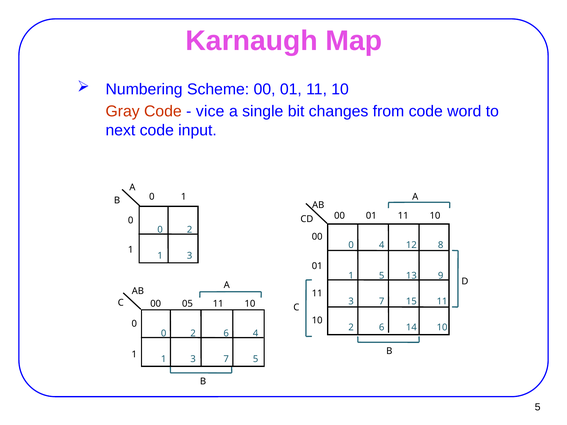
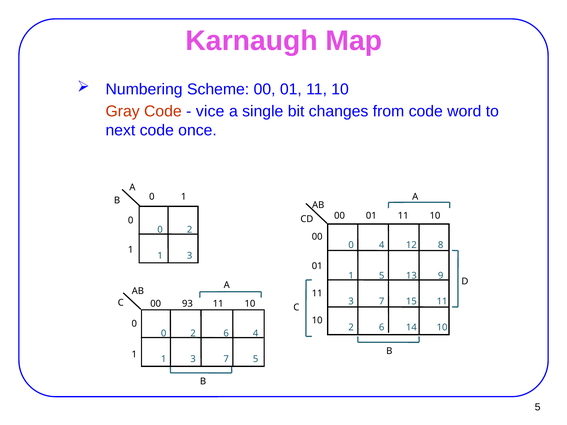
input: input -> once
05: 05 -> 93
